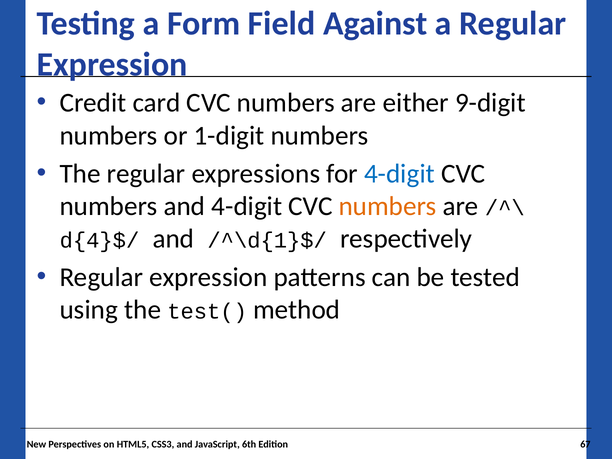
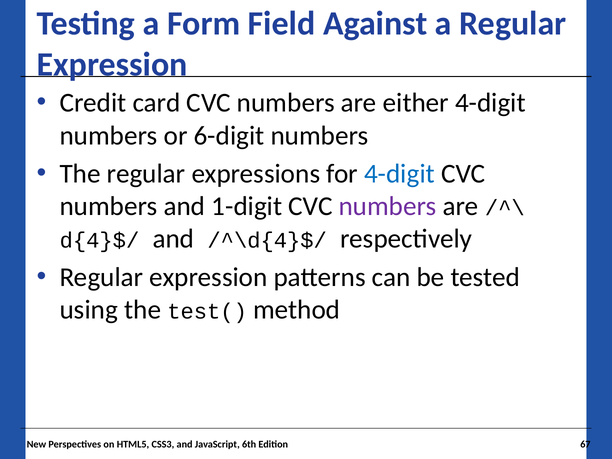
either 9-digit: 9-digit -> 4-digit
1-digit: 1-digit -> 6-digit
and 4-digit: 4-digit -> 1-digit
numbers at (388, 206) colour: orange -> purple
/^\d{1}$/: /^\d{1}$/ -> /^\d{4}$/
